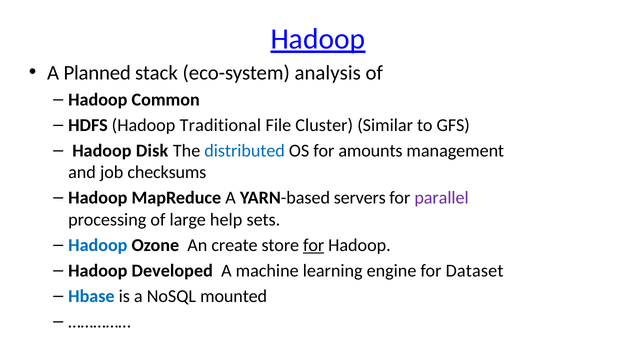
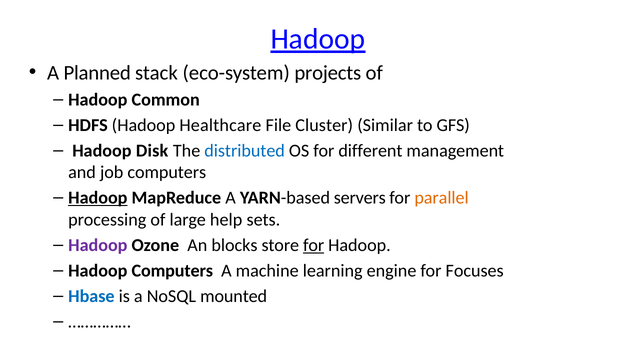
analysis: analysis -> projects
Traditional: Traditional -> Healthcare
amounts: amounts -> different
job checksums: checksums -> computers
Hadoop at (98, 198) underline: none -> present
parallel colour: purple -> orange
Hadoop at (98, 245) colour: blue -> purple
create: create -> blocks
Hadoop Developed: Developed -> Computers
Dataset: Dataset -> Focuses
